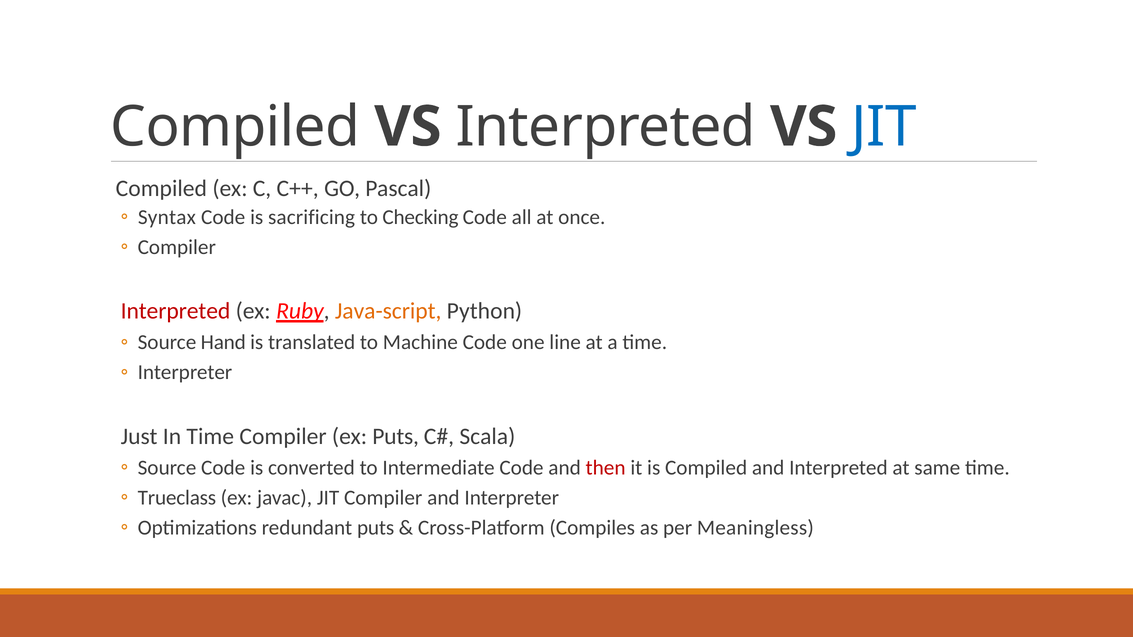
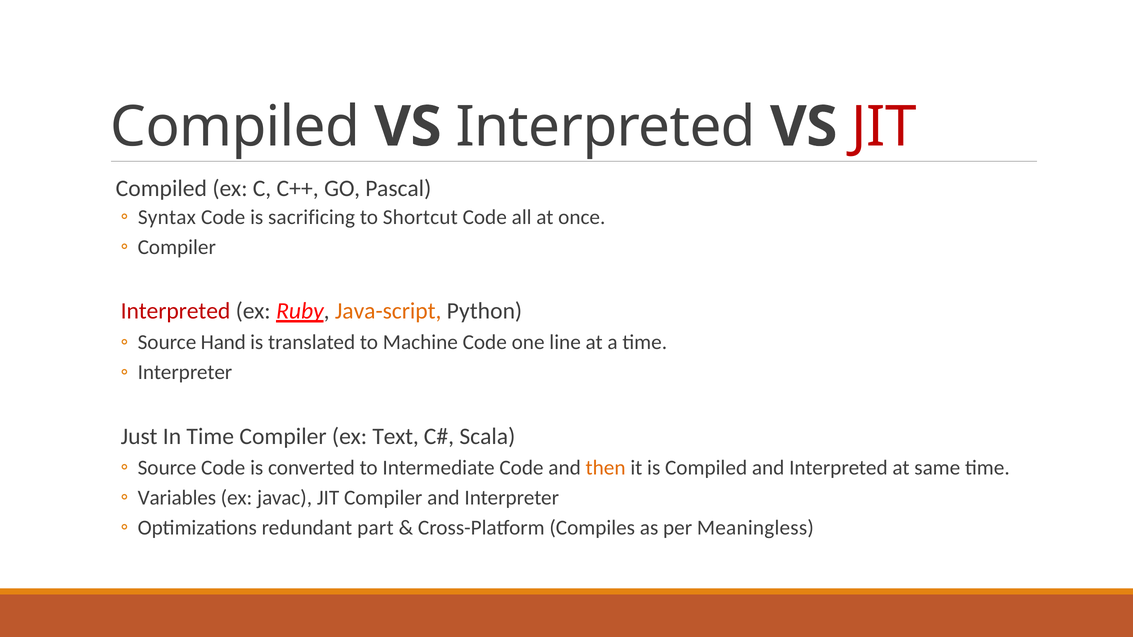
JIT at (884, 127) colour: blue -> red
Checking: Checking -> Shortcut
ex Puts: Puts -> Text
then colour: red -> orange
Trueclass: Trueclass -> Variables
redundant puts: puts -> part
